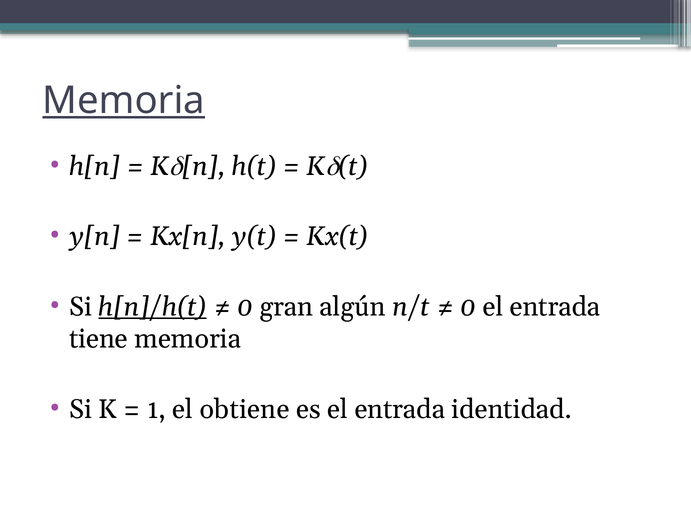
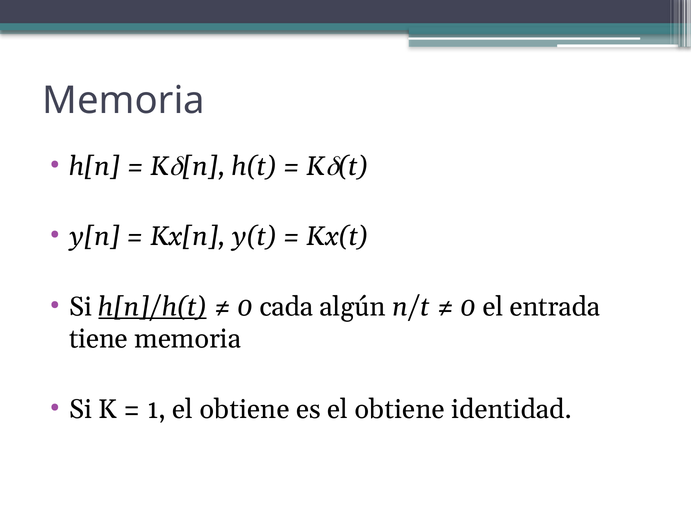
Memoria at (124, 101) underline: present -> none
gran: gran -> cada
es el entrada: entrada -> obtiene
